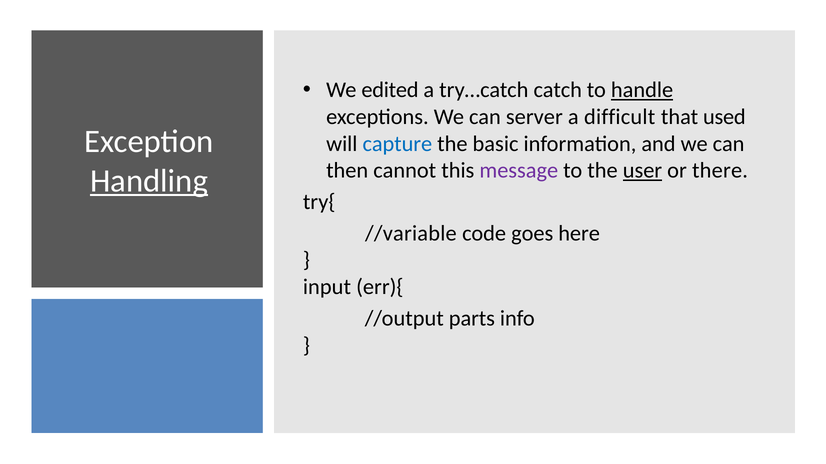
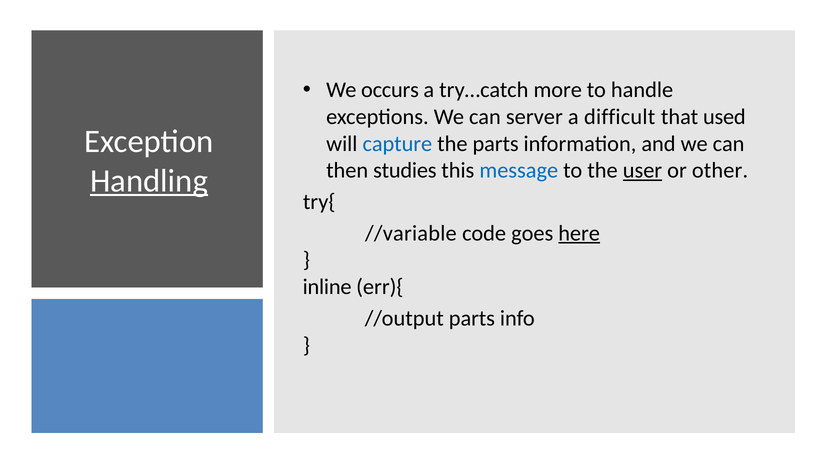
edited: edited -> occurs
catch: catch -> more
handle underline: present -> none
the basic: basic -> parts
cannot: cannot -> studies
message colour: purple -> blue
there: there -> other
here underline: none -> present
input: input -> inline
